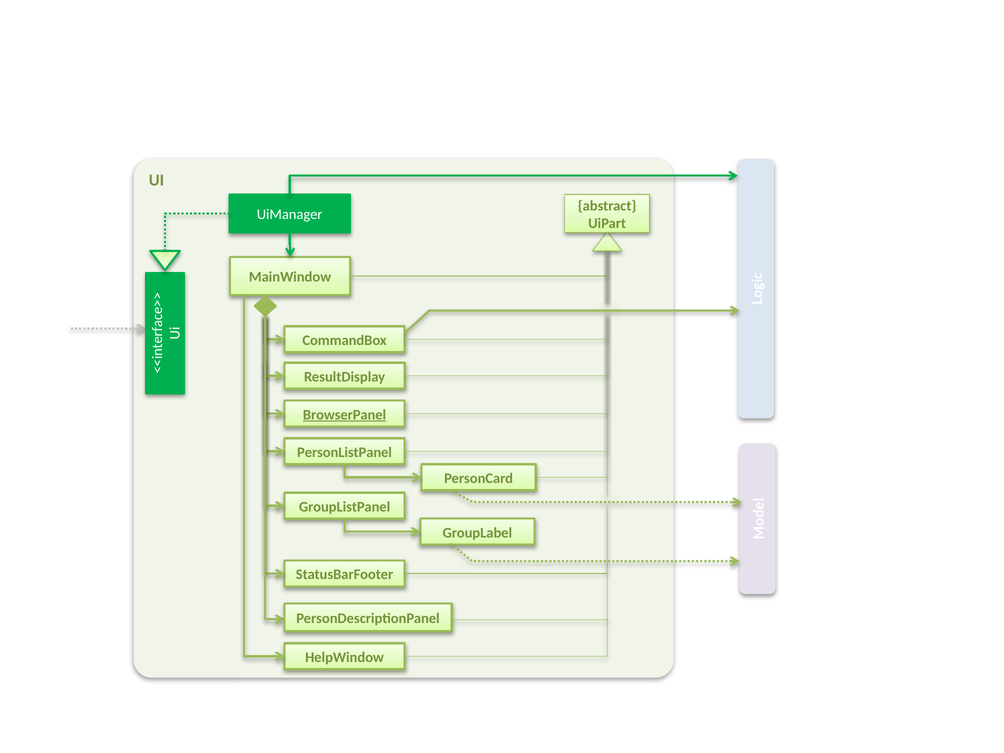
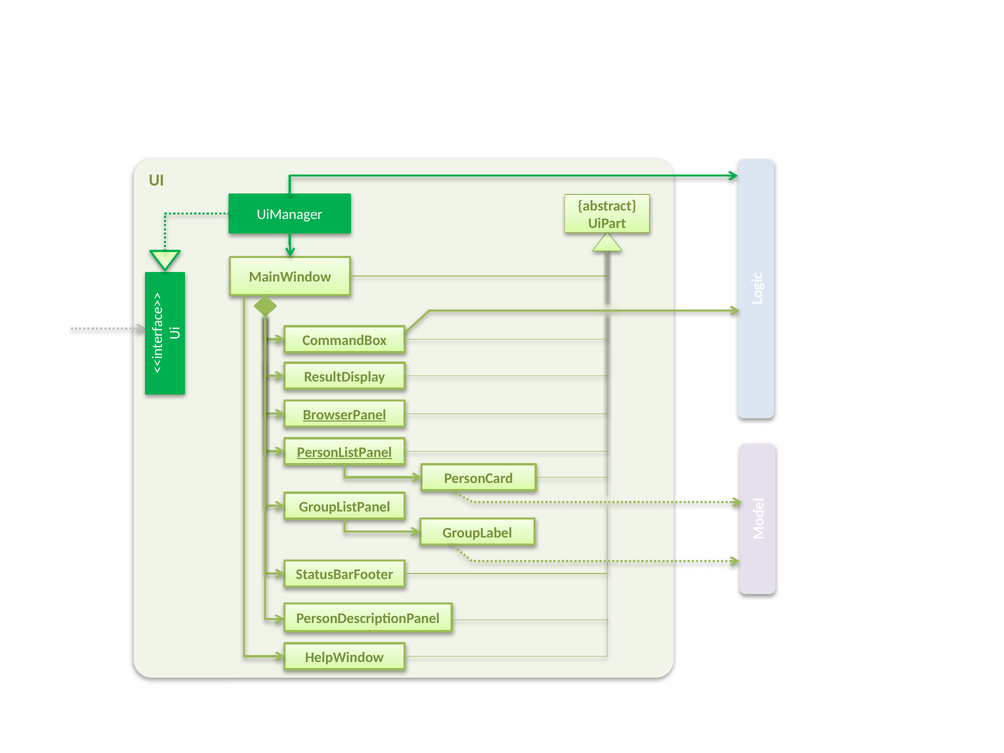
PersonListPanel underline: none -> present
